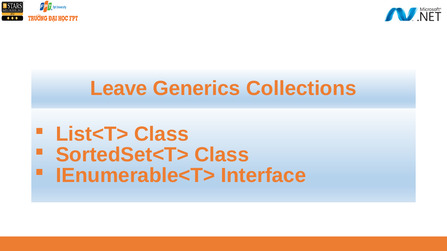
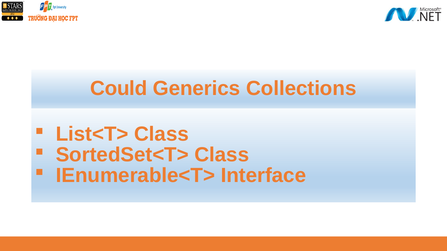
Leave: Leave -> Could
